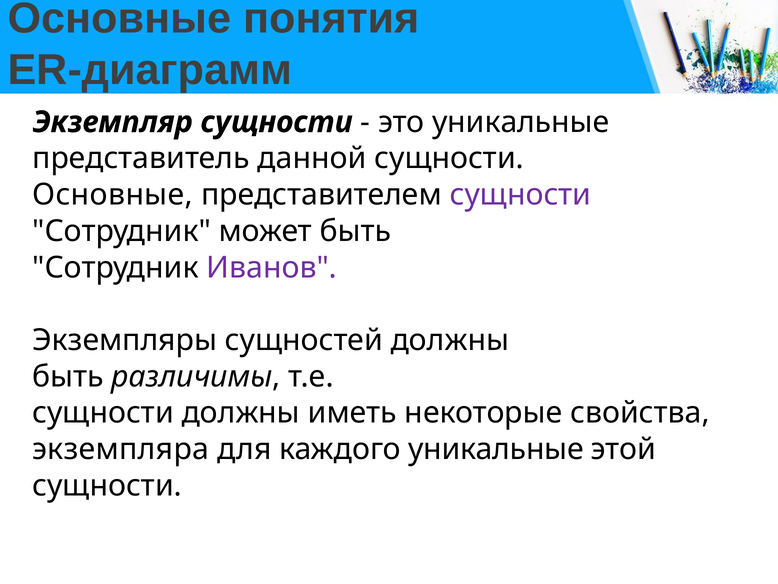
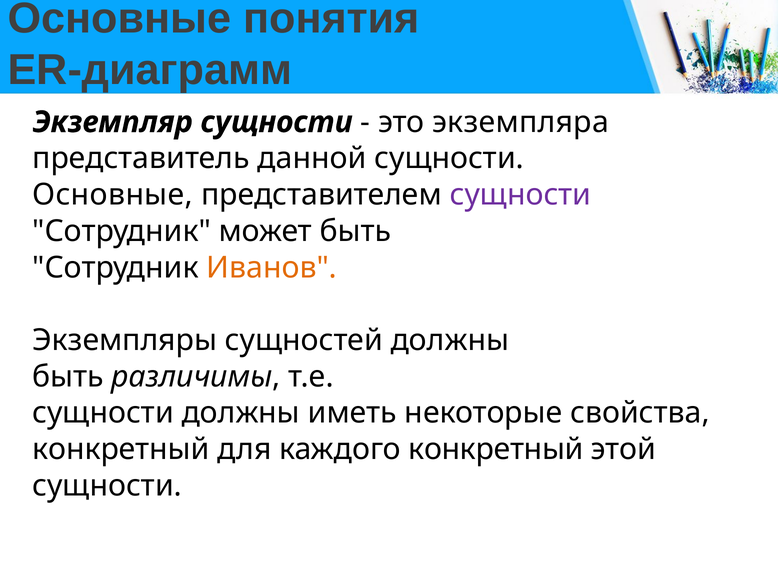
это уникальные: уникальные -> экземпляра
Иванов colour: purple -> orange
экземпляра at (121, 449): экземпляра -> конкретный
каждого уникальные: уникальные -> конкретный
